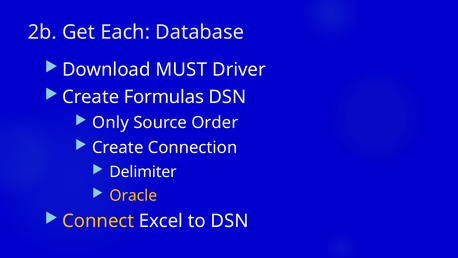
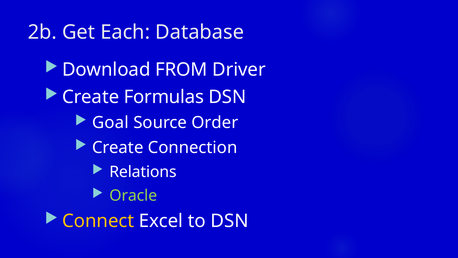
MUST: MUST -> FROM
Only: Only -> Goal
Delimiter: Delimiter -> Relations
Oracle colour: yellow -> light green
